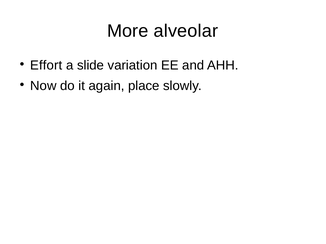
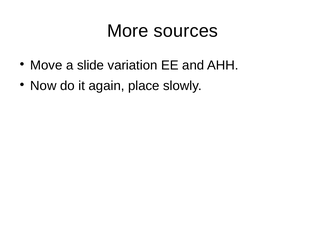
alveolar: alveolar -> sources
Effort: Effort -> Move
